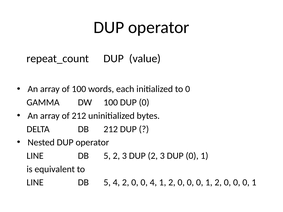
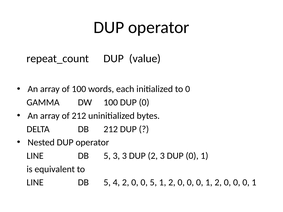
5 2: 2 -> 3
0 4: 4 -> 5
